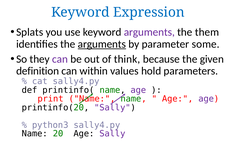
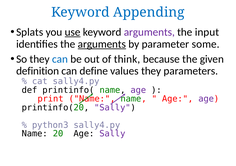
Expression: Expression -> Appending
use underline: none -> present
them: them -> input
can at (60, 59) colour: purple -> blue
within: within -> define
values hold: hold -> they
